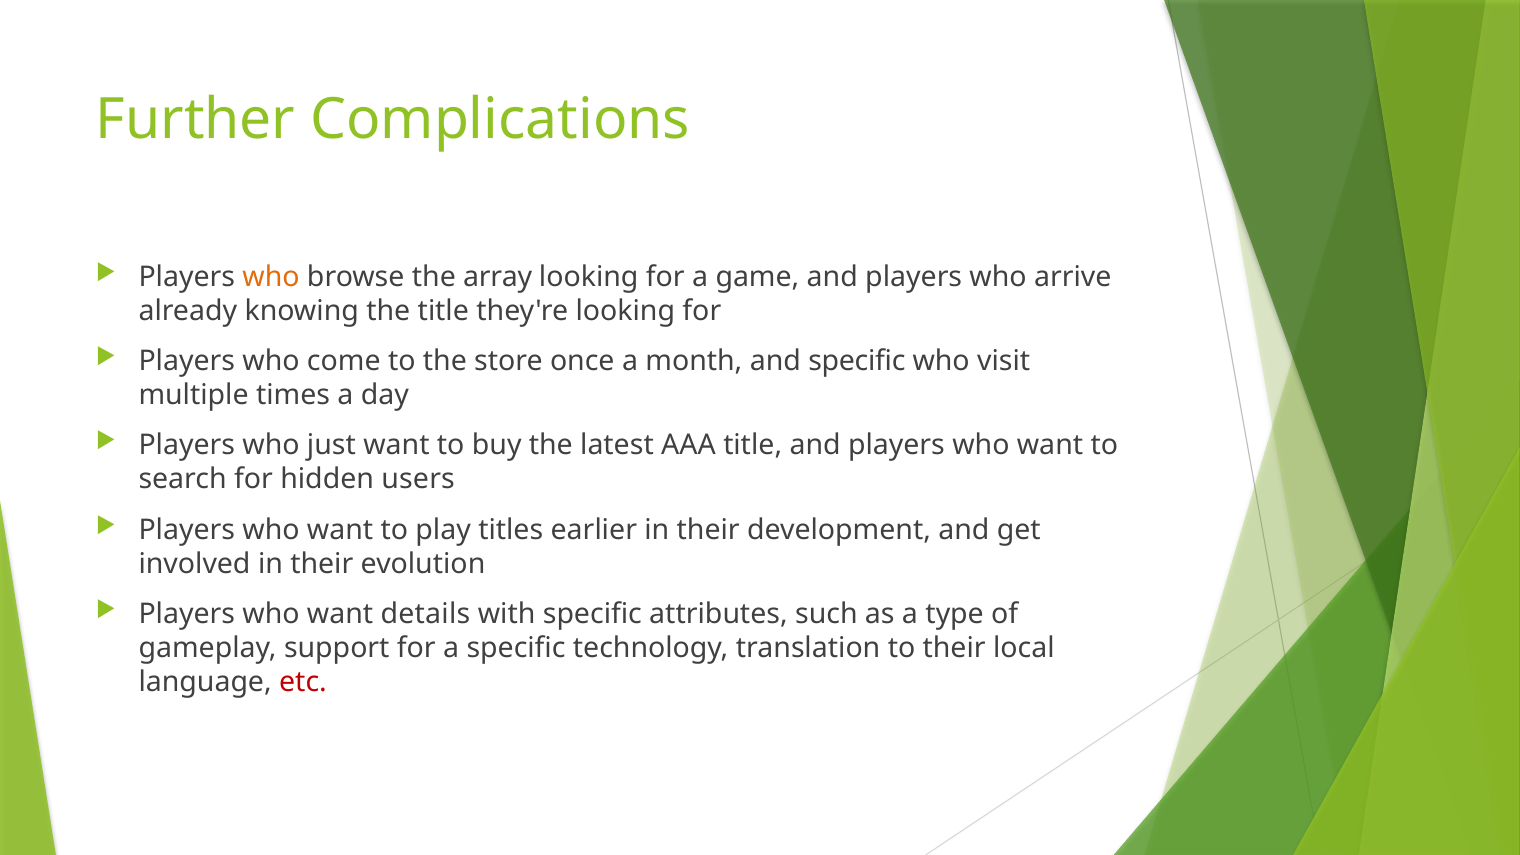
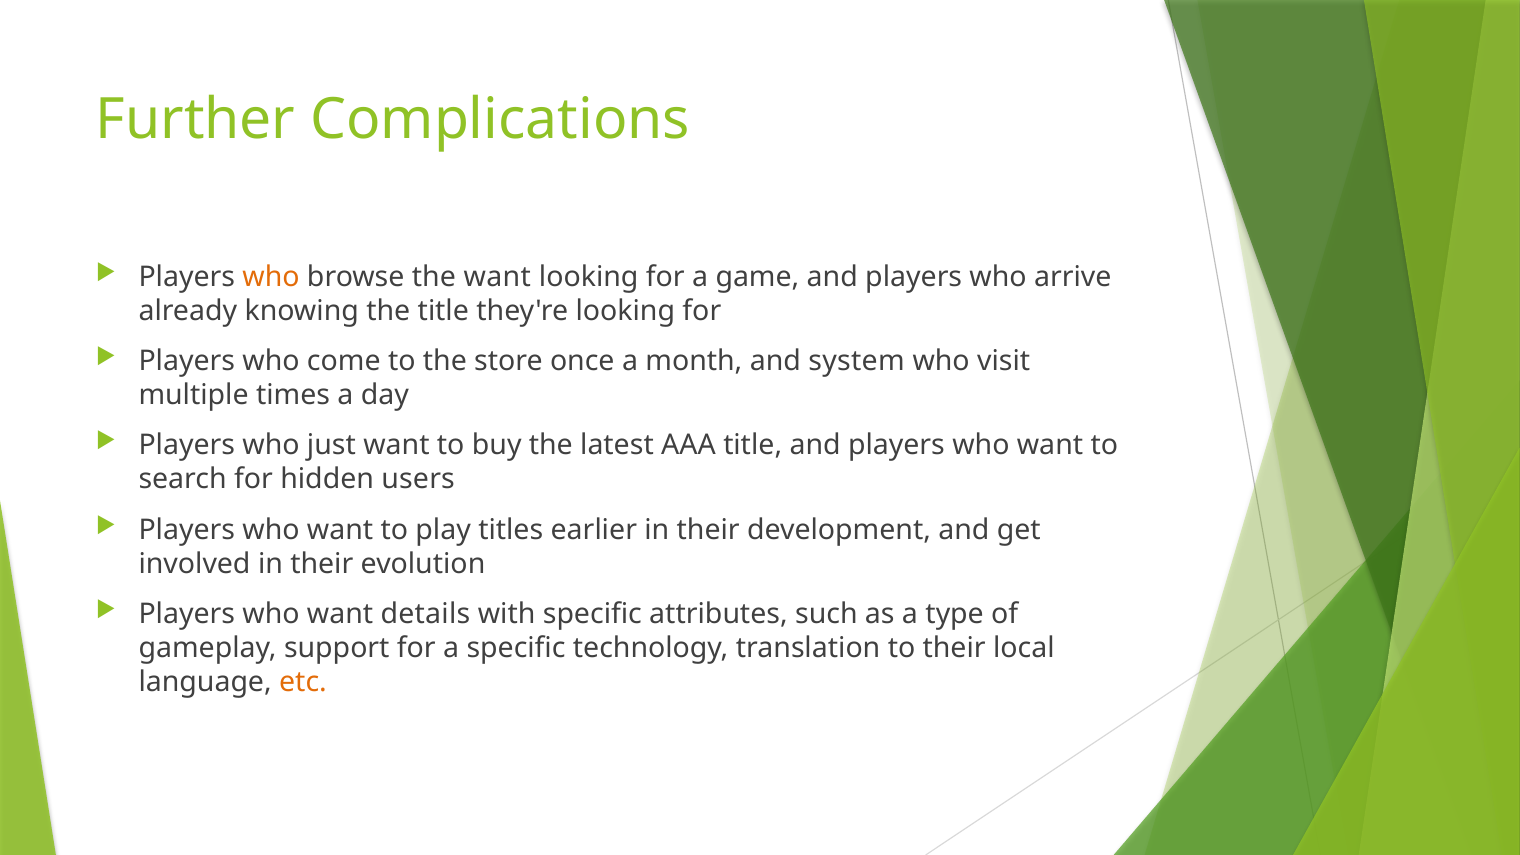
the array: array -> want
and specific: specific -> system
etc colour: red -> orange
